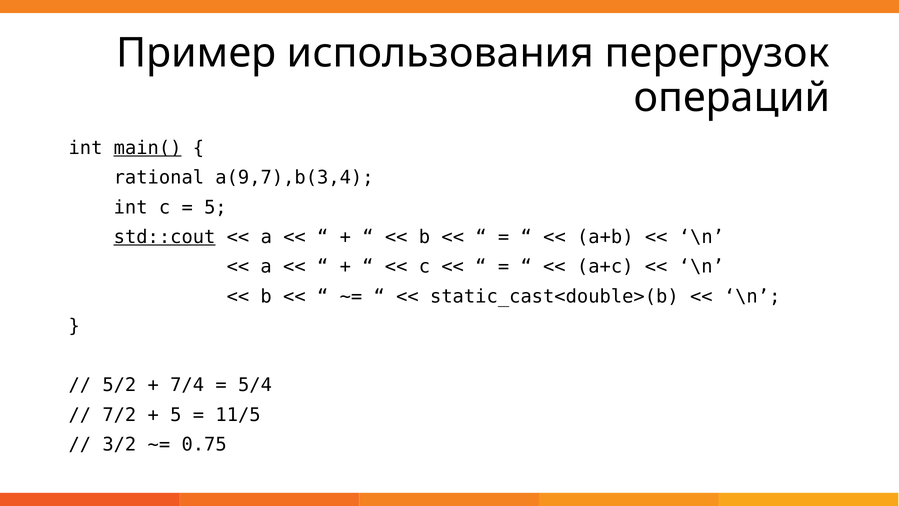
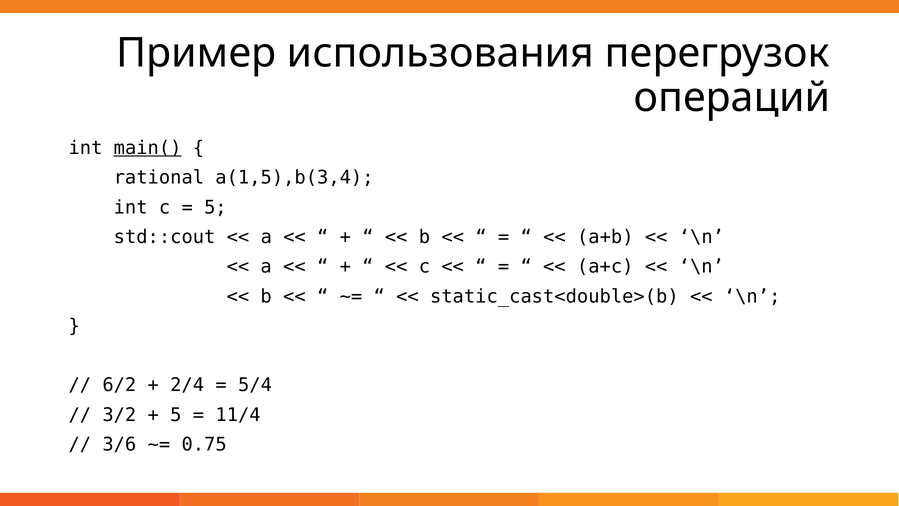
a(9,7),b(3,4: a(9,7),b(3,4 -> a(1,5),b(3,4
std::cout underline: present -> none
5/2: 5/2 -> 6/2
7/4: 7/4 -> 2/4
7/2: 7/2 -> 3/2
11/5: 11/5 -> 11/4
3/2: 3/2 -> 3/6
